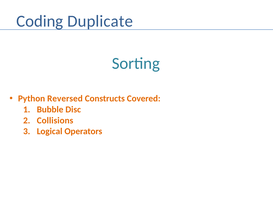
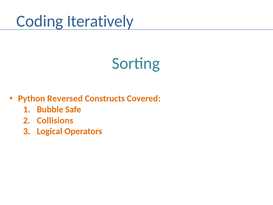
Duplicate: Duplicate -> Iteratively
Disc: Disc -> Safe
